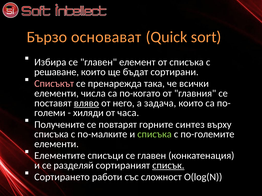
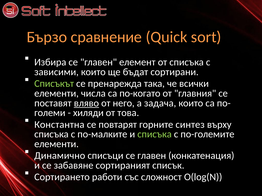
основават: основават -> сравнение
решаване: решаване -> зависими
Списъкът colour: pink -> light green
часа: часа -> това
Получените: Получените -> Константна
Елементите: Елементите -> Динамично
разделяй: разделяй -> забавяне
списък underline: present -> none
